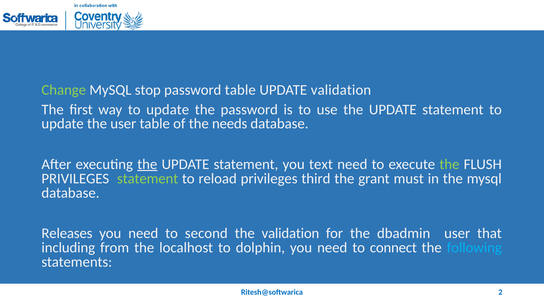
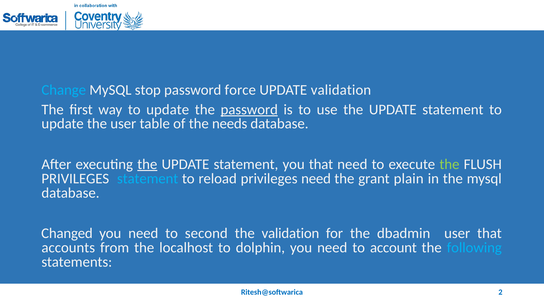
Change colour: light green -> light blue
password table: table -> force
password at (249, 109) underline: none -> present
you text: text -> that
statement at (148, 179) colour: light green -> light blue
privileges third: third -> need
must: must -> plain
Releases: Releases -> Changed
including: including -> accounts
connect: connect -> account
